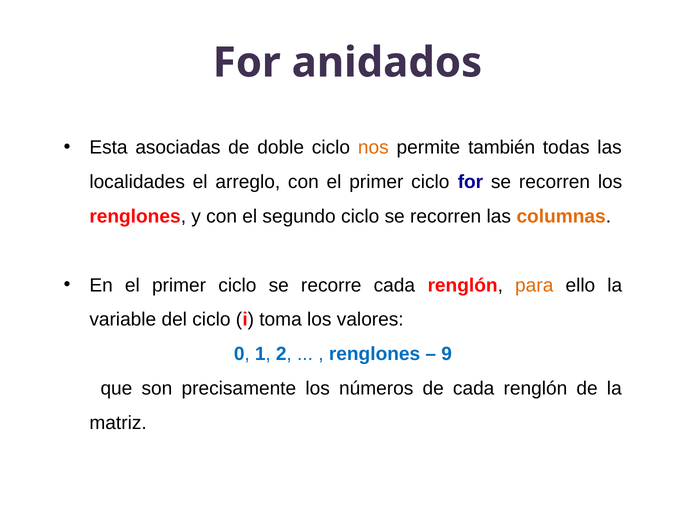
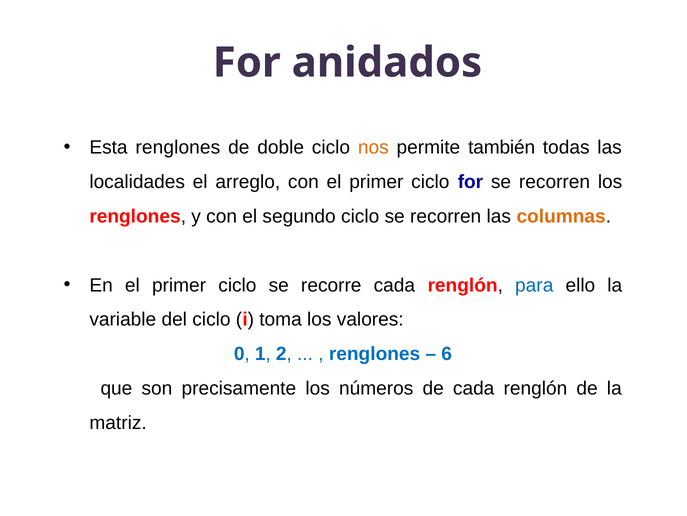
Esta asociadas: asociadas -> renglones
para colour: orange -> blue
9: 9 -> 6
